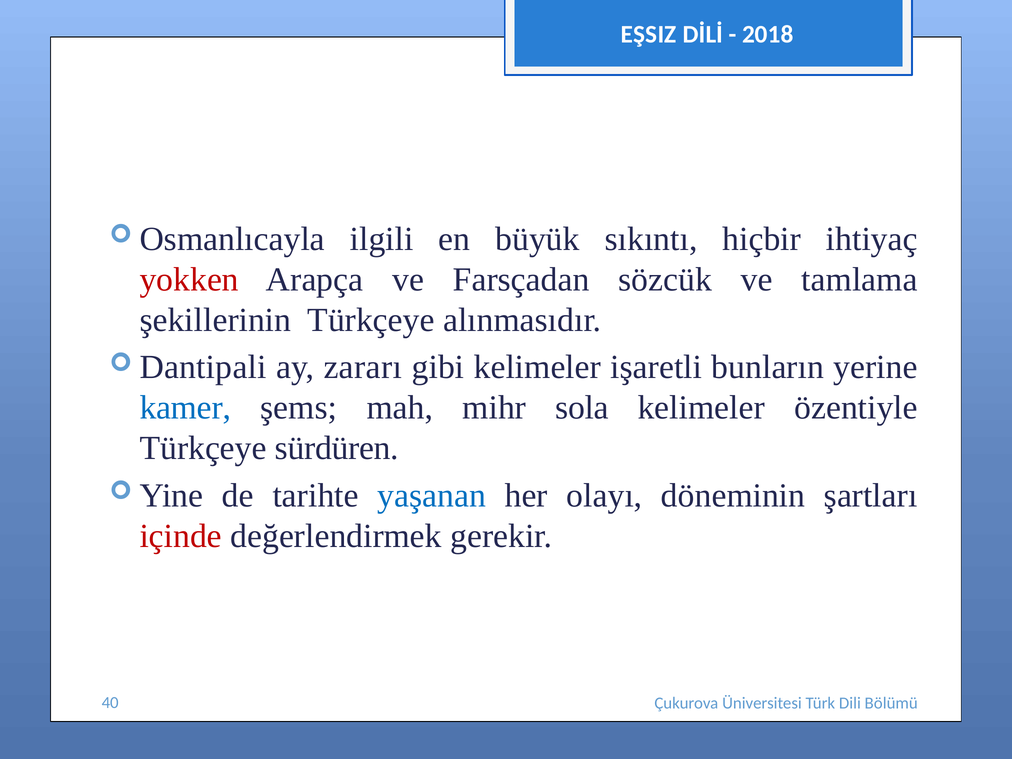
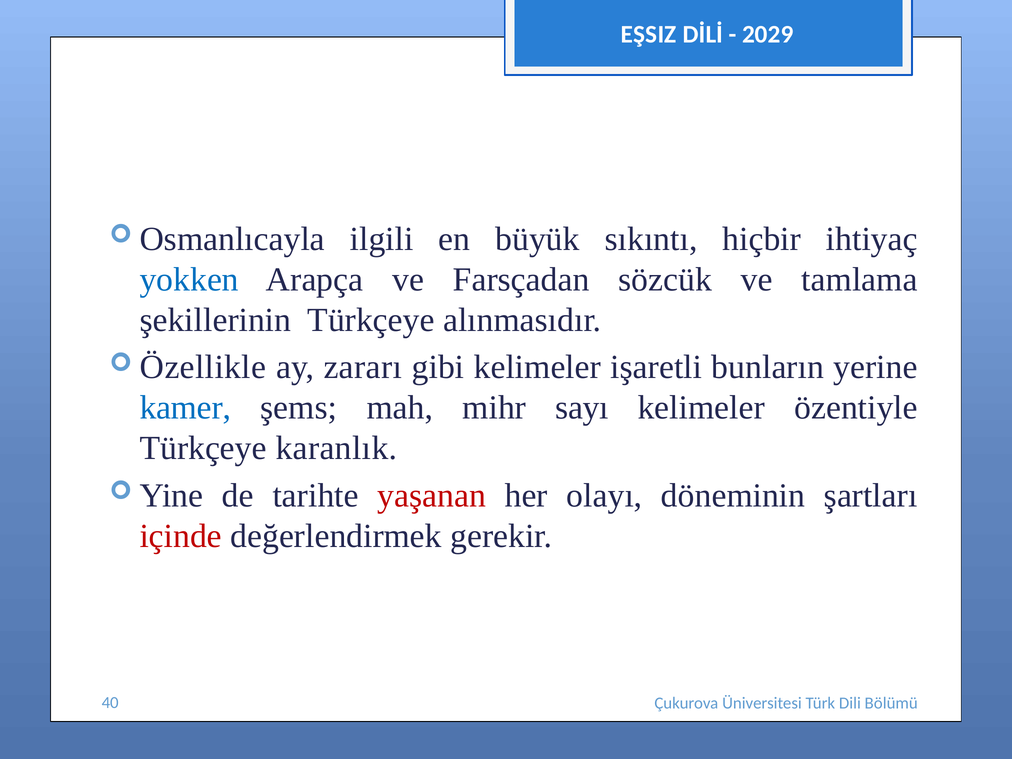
2018: 2018 -> 2029
yokken colour: red -> blue
Dantipali: Dantipali -> Özellikle
sola: sola -> sayı
sürdüren: sürdüren -> karanlık
yaşanan colour: blue -> red
